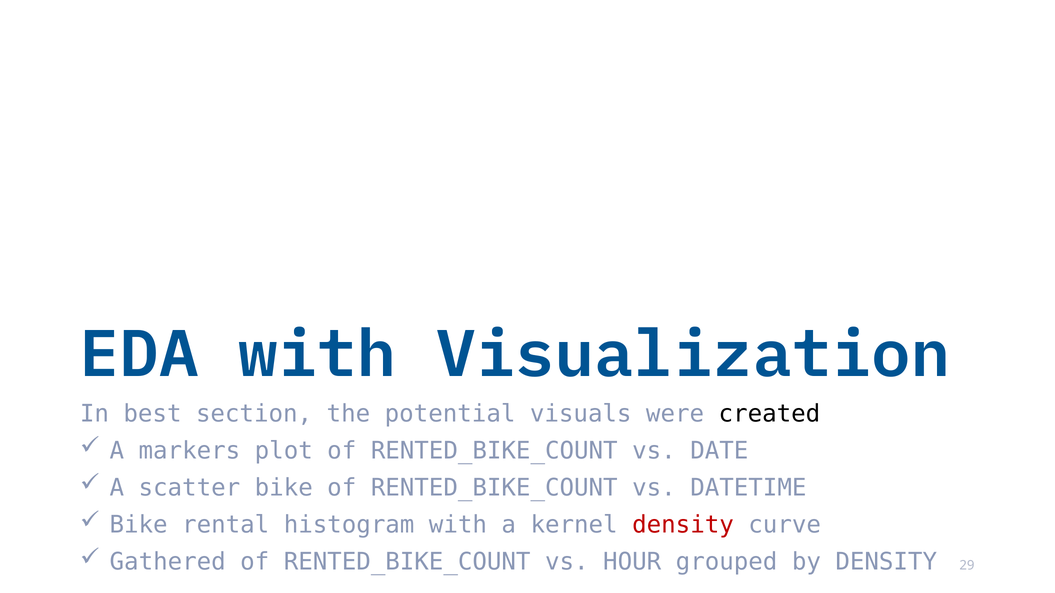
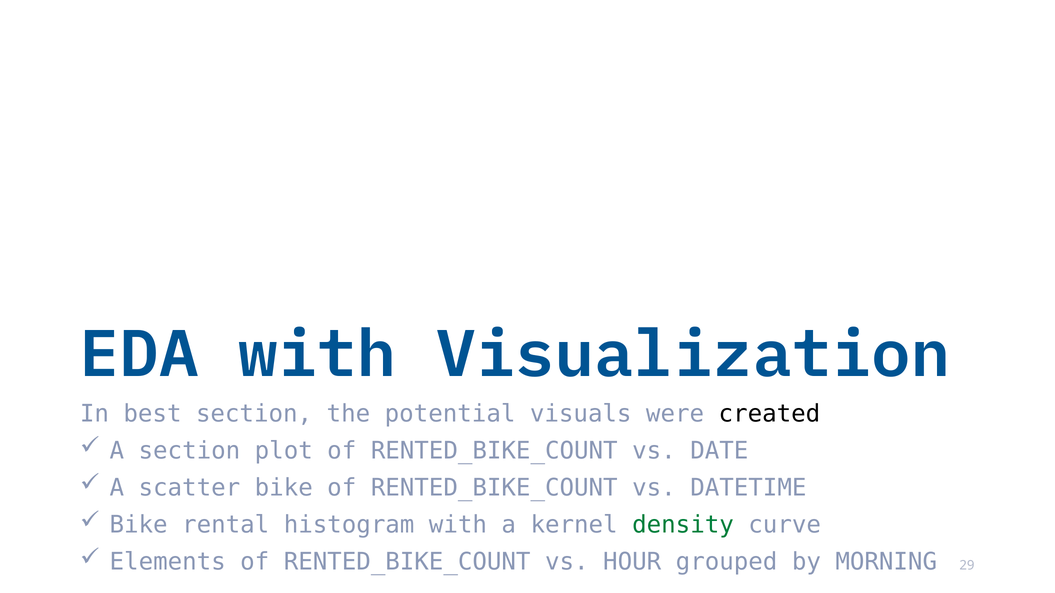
A markers: markers -> section
density at (683, 525) colour: red -> green
Gathered: Gathered -> Elements
by DENSITY: DENSITY -> MORNING
